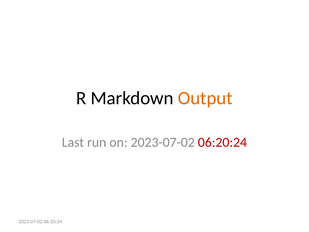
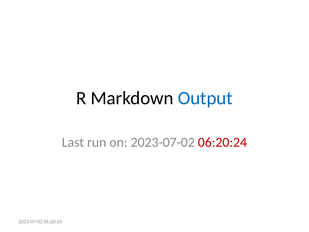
Output colour: orange -> blue
